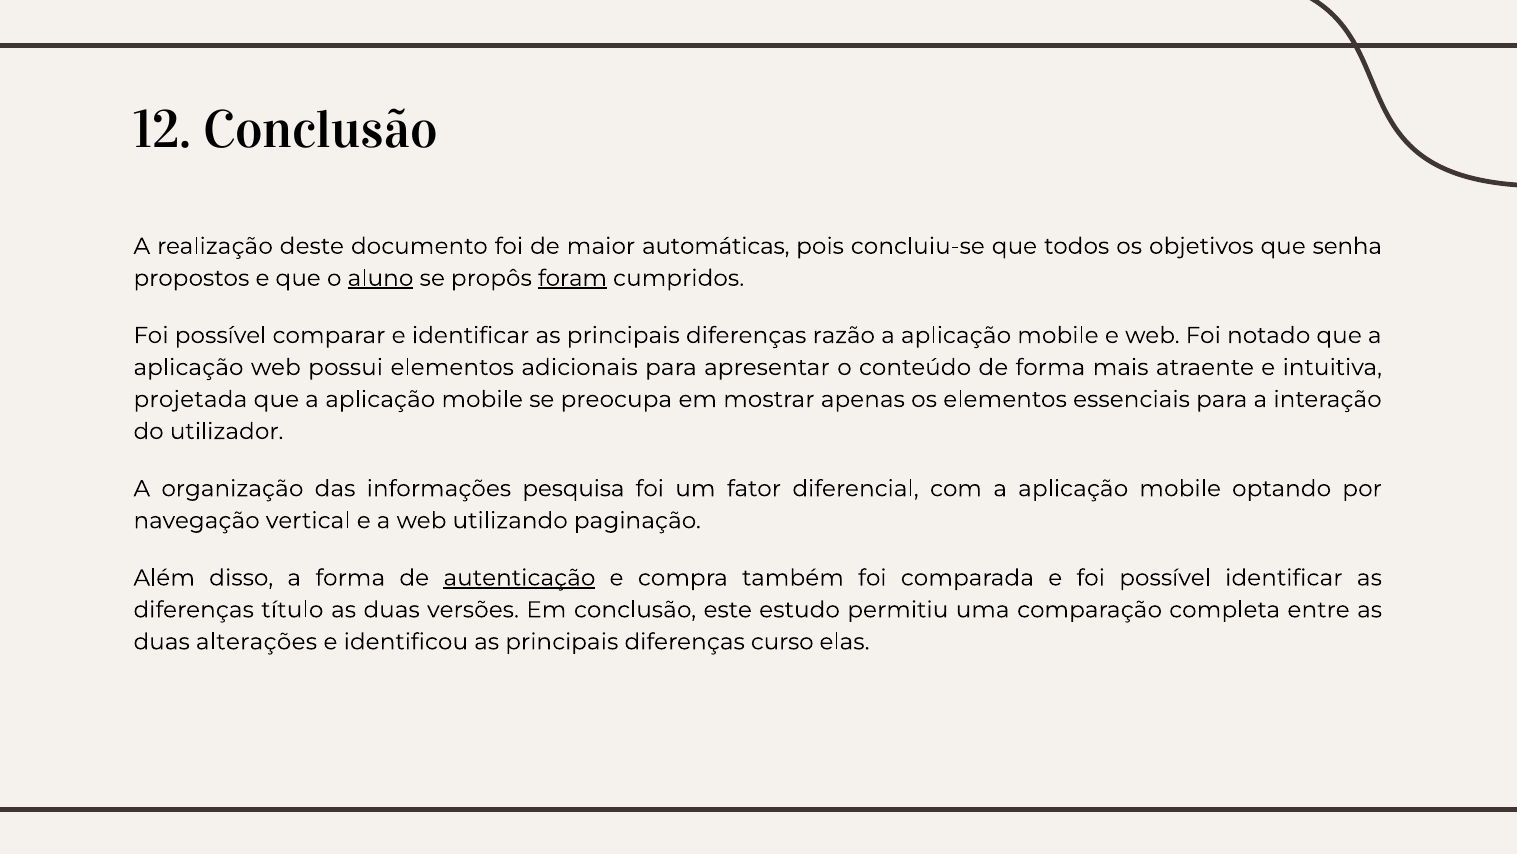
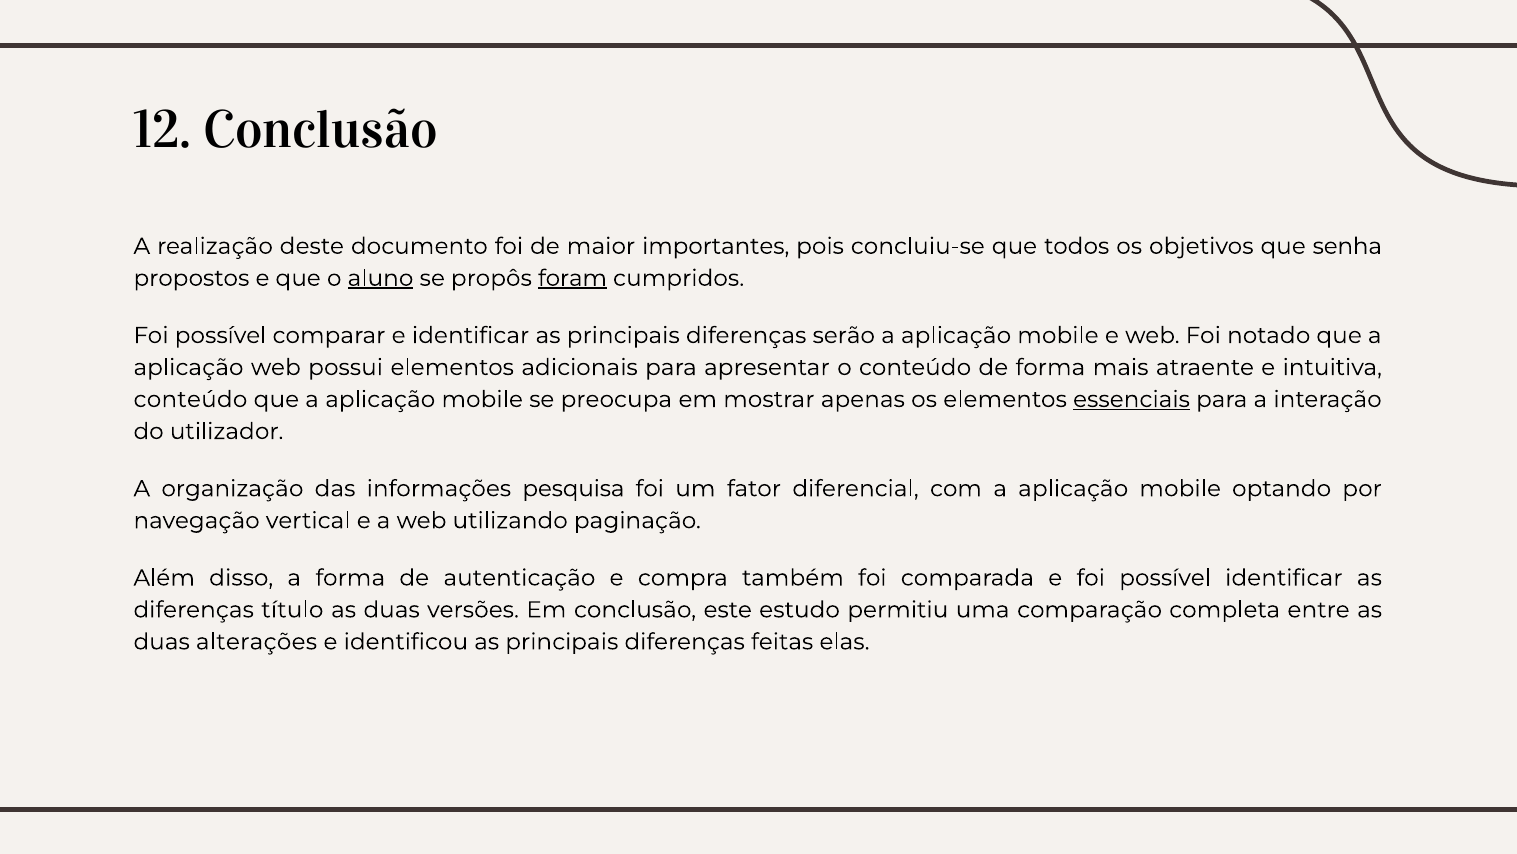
automáticas: automáticas -> importantes
razão: razão -> serão
projetada at (190, 399): projetada -> conteúdo
essenciais underline: none -> present
autenticação underline: present -> none
curso: curso -> feitas
